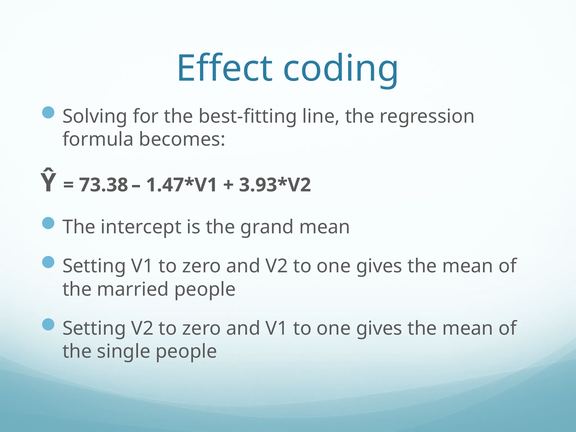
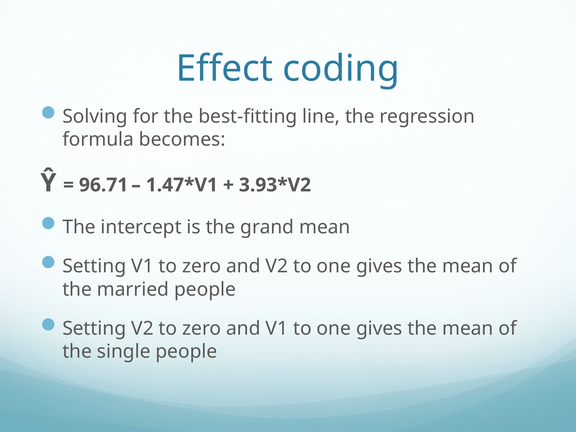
73.38: 73.38 -> 96.71
